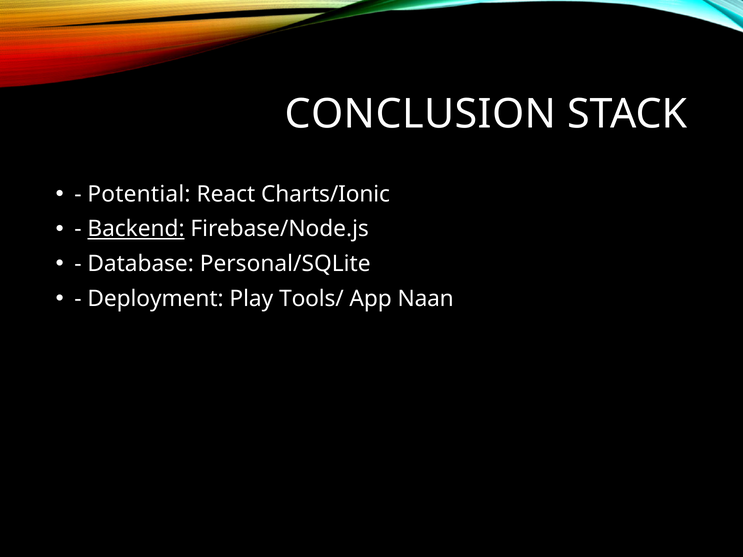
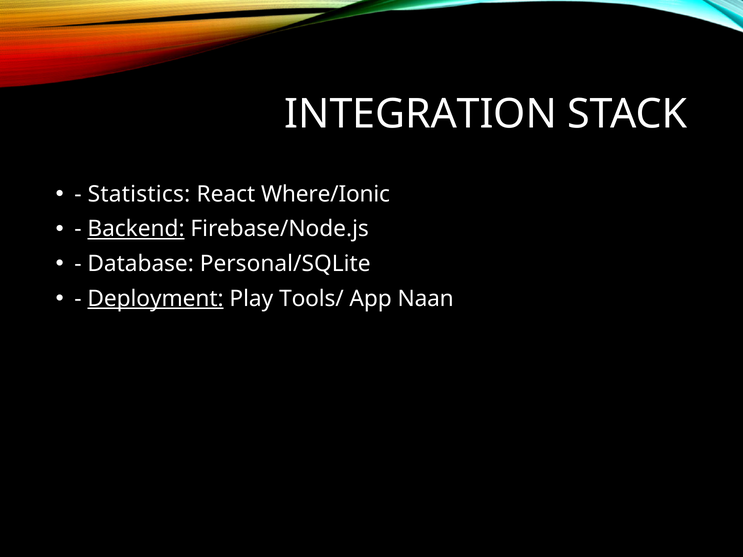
CONCLUSION: CONCLUSION -> INTEGRATION
Potential: Potential -> Statistics
Charts/Ionic: Charts/Ionic -> Where/Ionic
Deployment underline: none -> present
